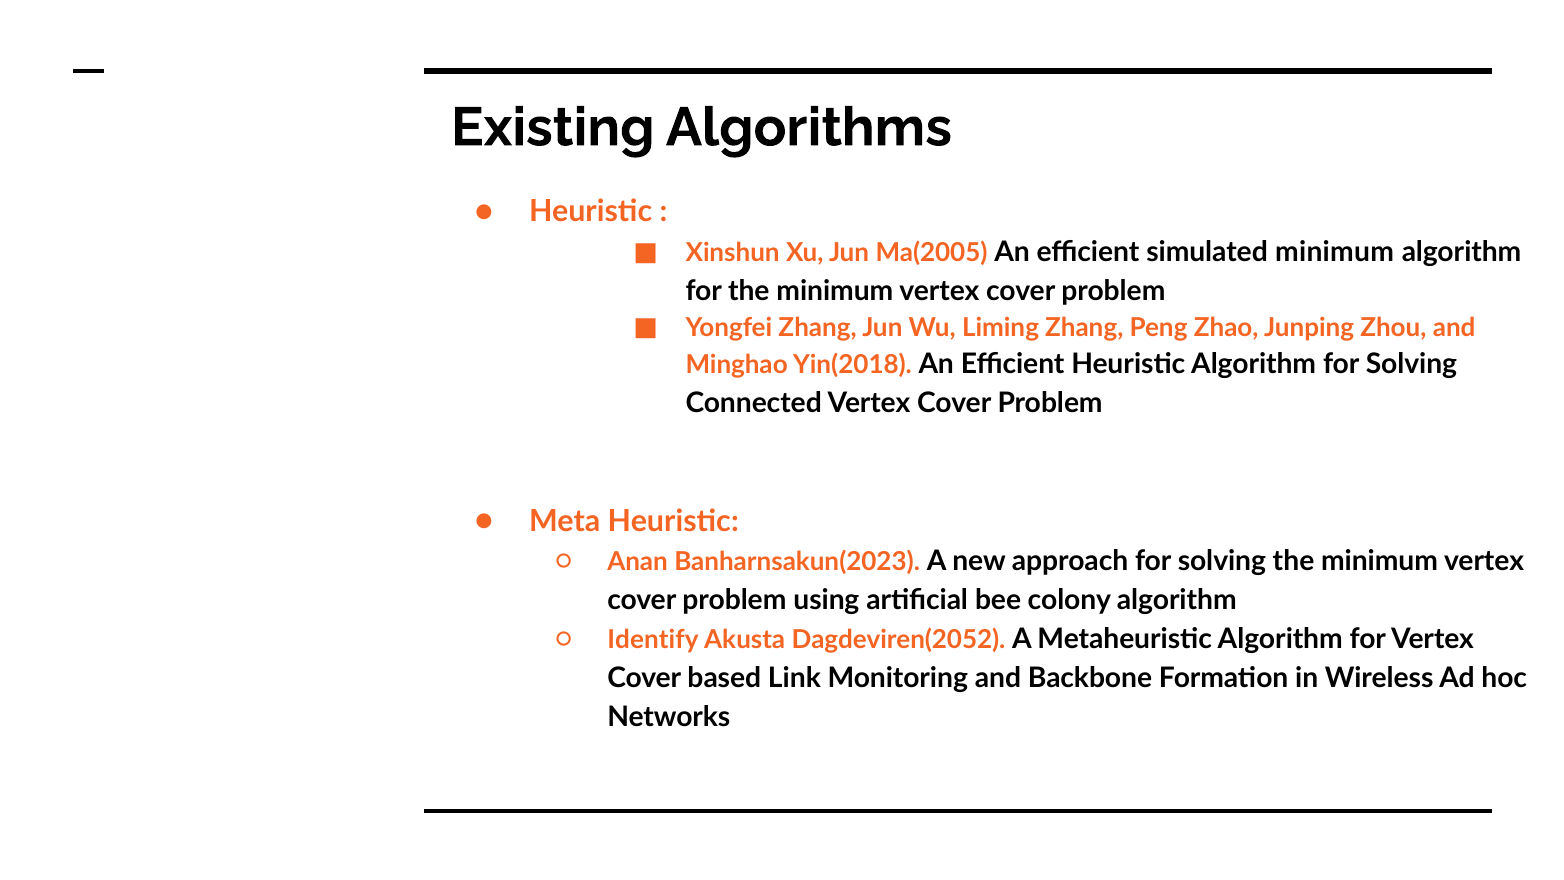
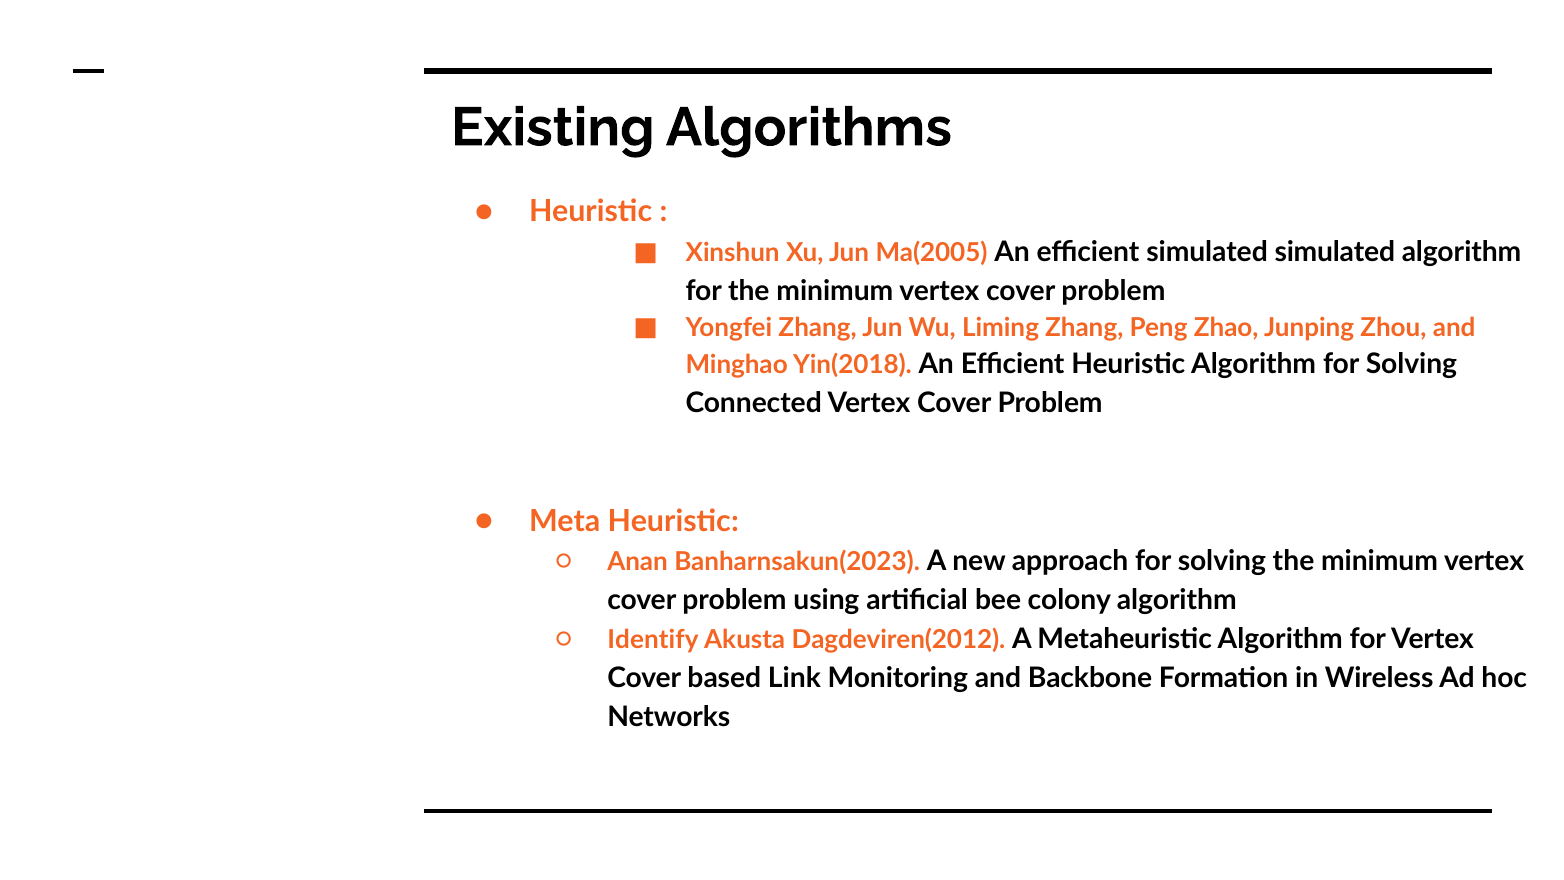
simulated minimum: minimum -> simulated
Dagdeviren(2052: Dagdeviren(2052 -> Dagdeviren(2012
